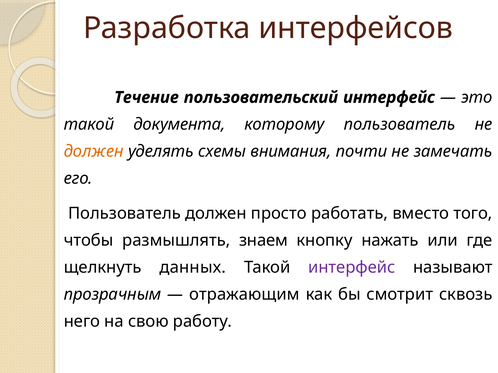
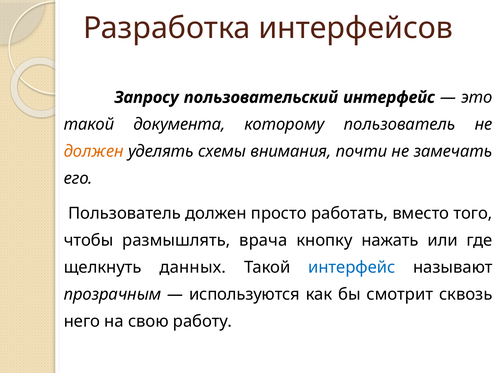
Течение: Течение -> Запросу
знаем: знаем -> врача
интерфейс at (352, 268) colour: purple -> blue
отражающим: отражающим -> используются
